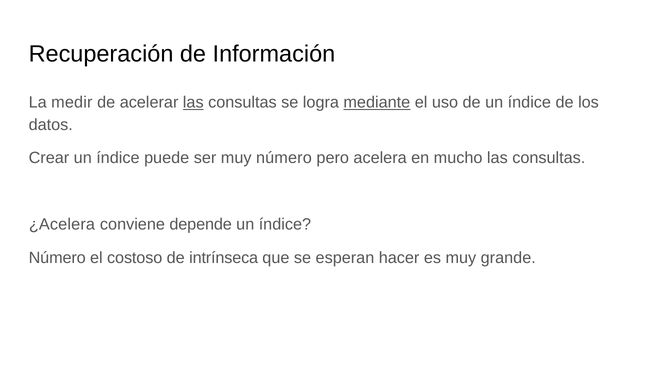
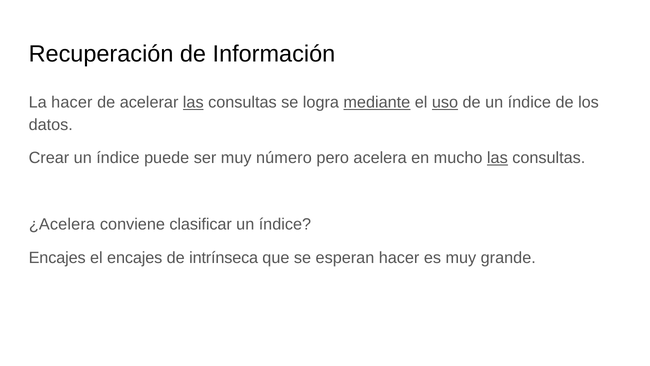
La medir: medir -> hacer
uso underline: none -> present
las at (497, 158) underline: none -> present
depende: depende -> clasificar
Número at (57, 258): Número -> Encajes
el costoso: costoso -> encajes
